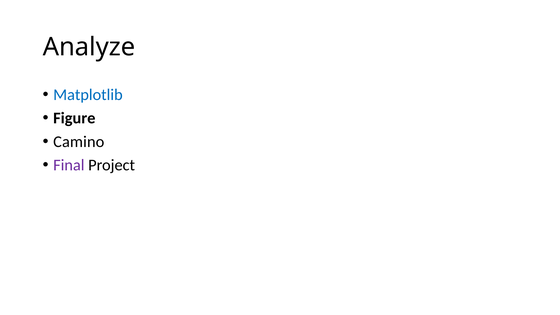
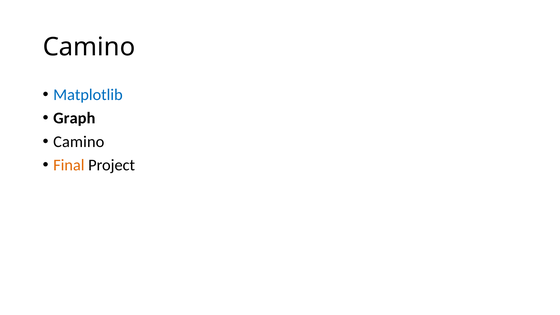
Analyze at (89, 47): Analyze -> Camino
Figure: Figure -> Graph
Final colour: purple -> orange
